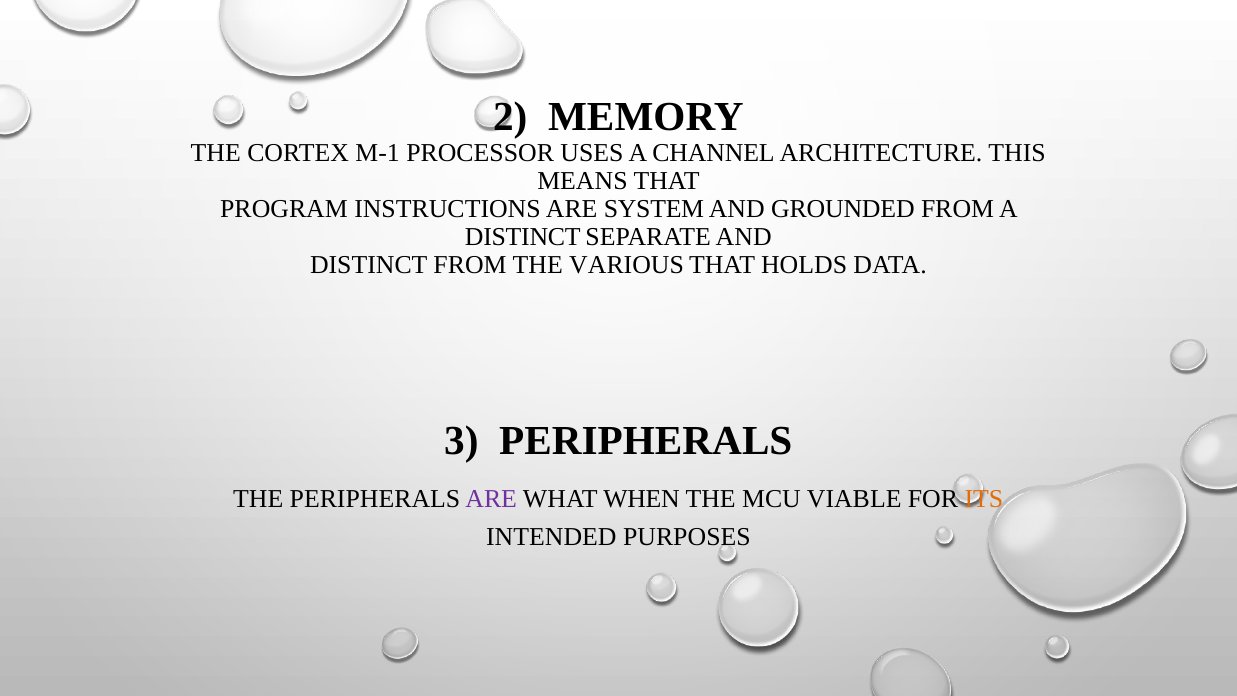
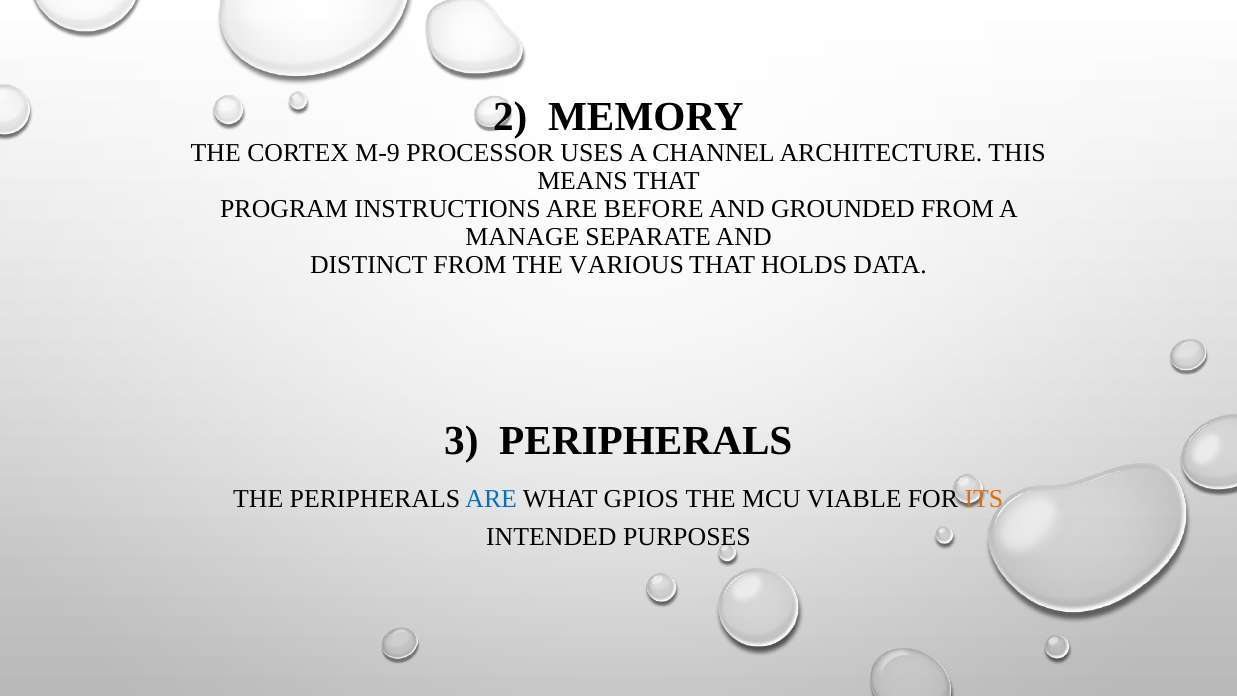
M-1: M-1 -> M-9
SYSTEM: SYSTEM -> BEFORE
DISTINCT at (523, 237): DISTINCT -> MANAGE
ARE at (491, 499) colour: purple -> blue
WHEN: WHEN -> GPIOS
